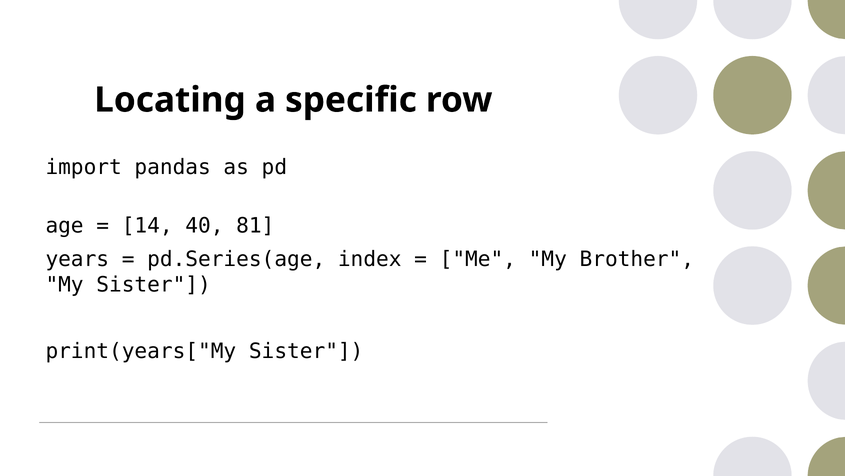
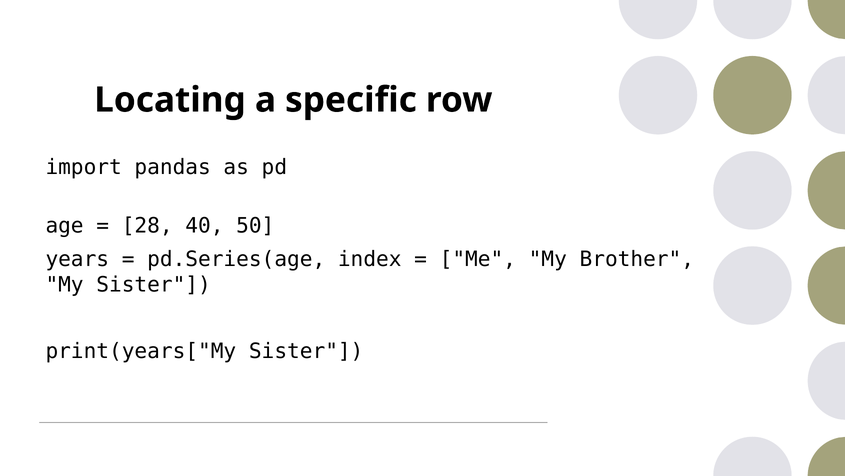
14: 14 -> 28
81: 81 -> 50
